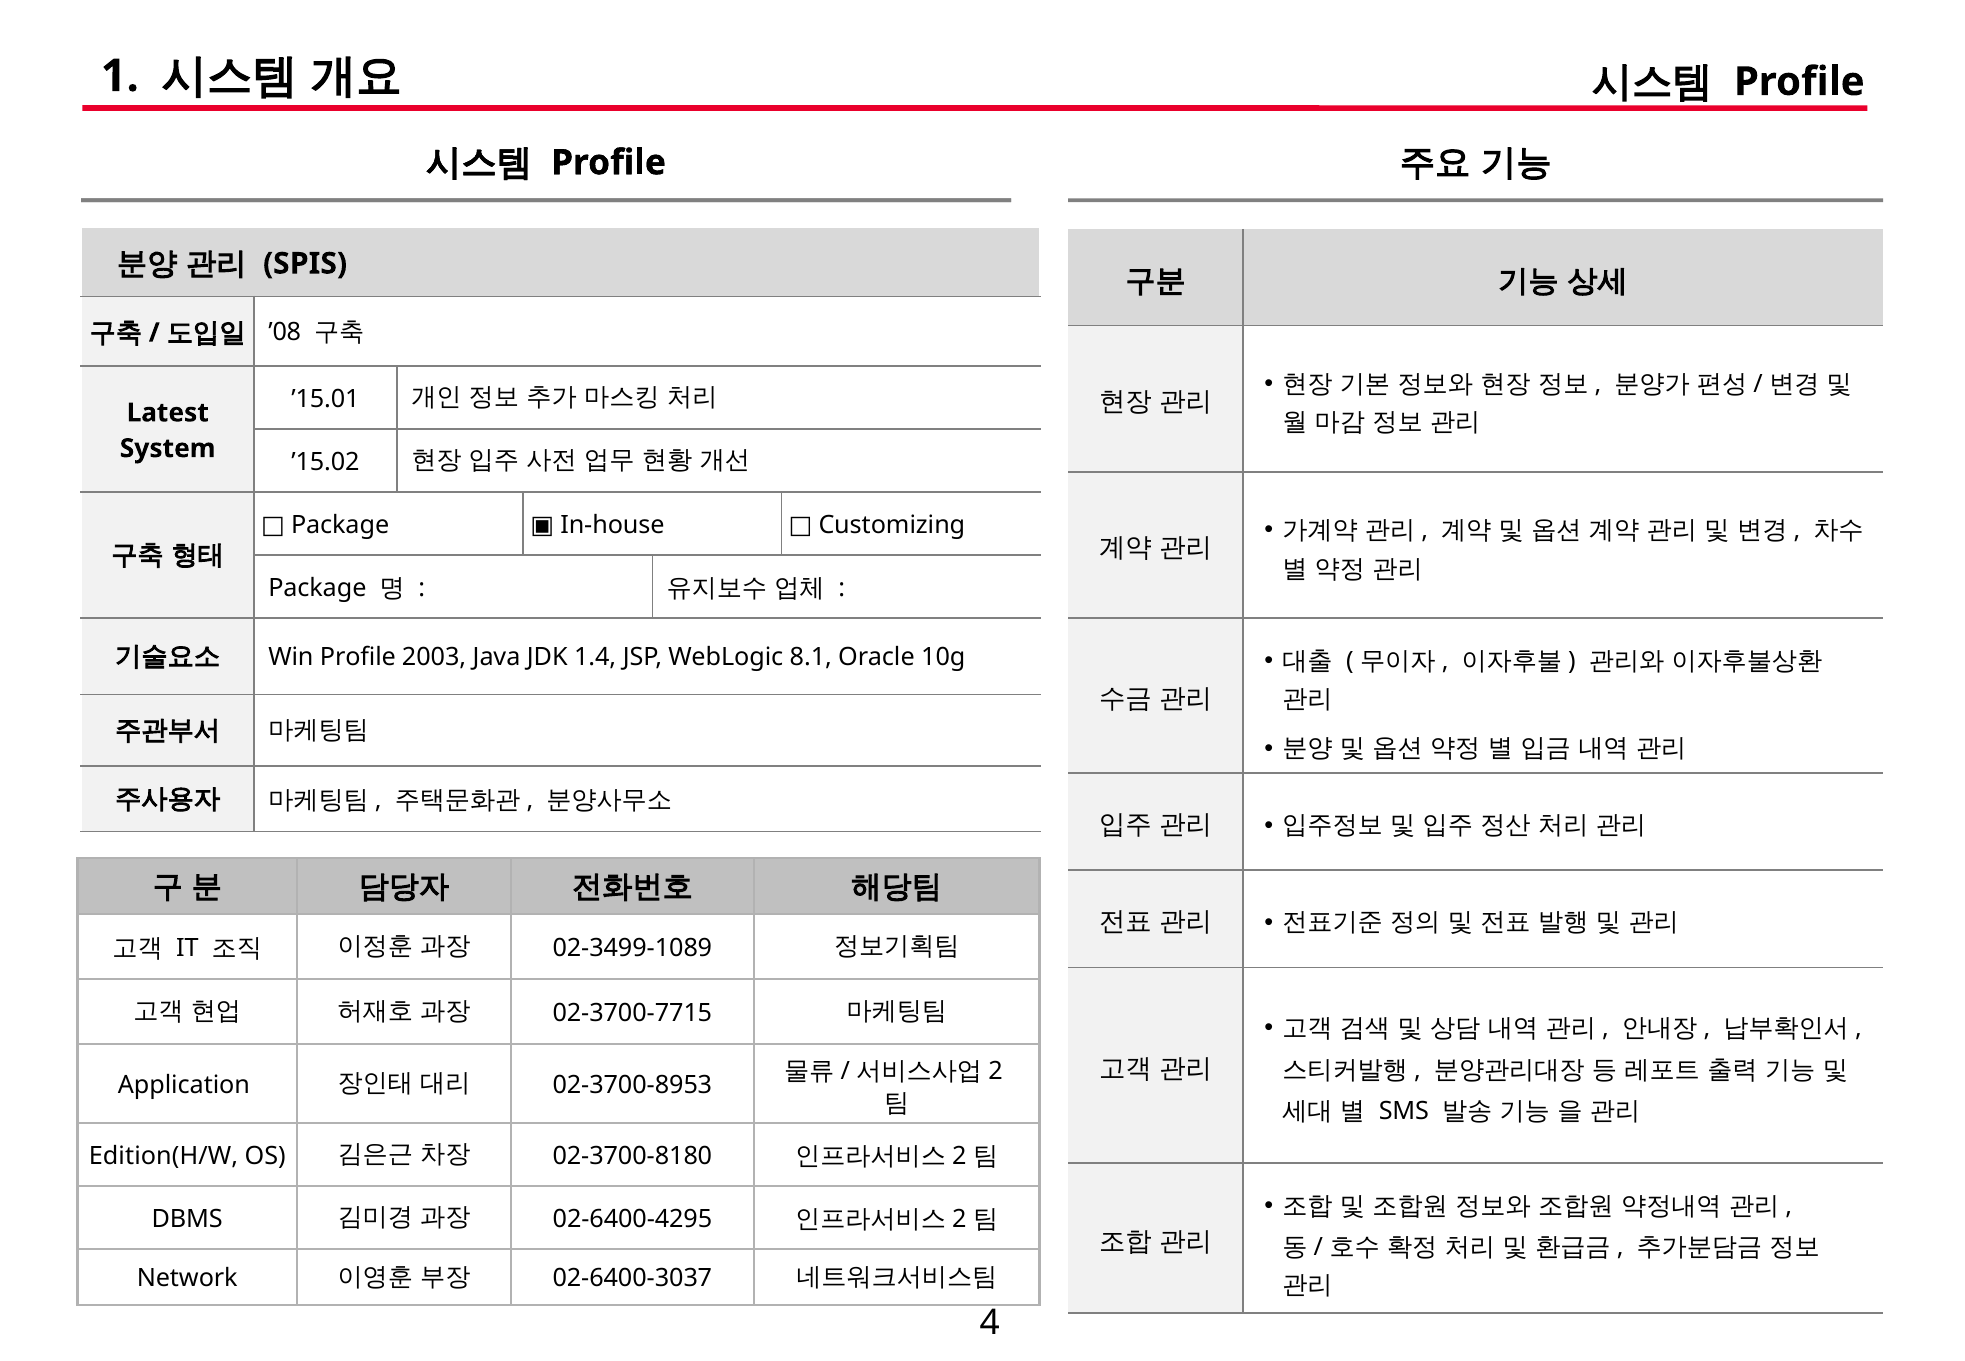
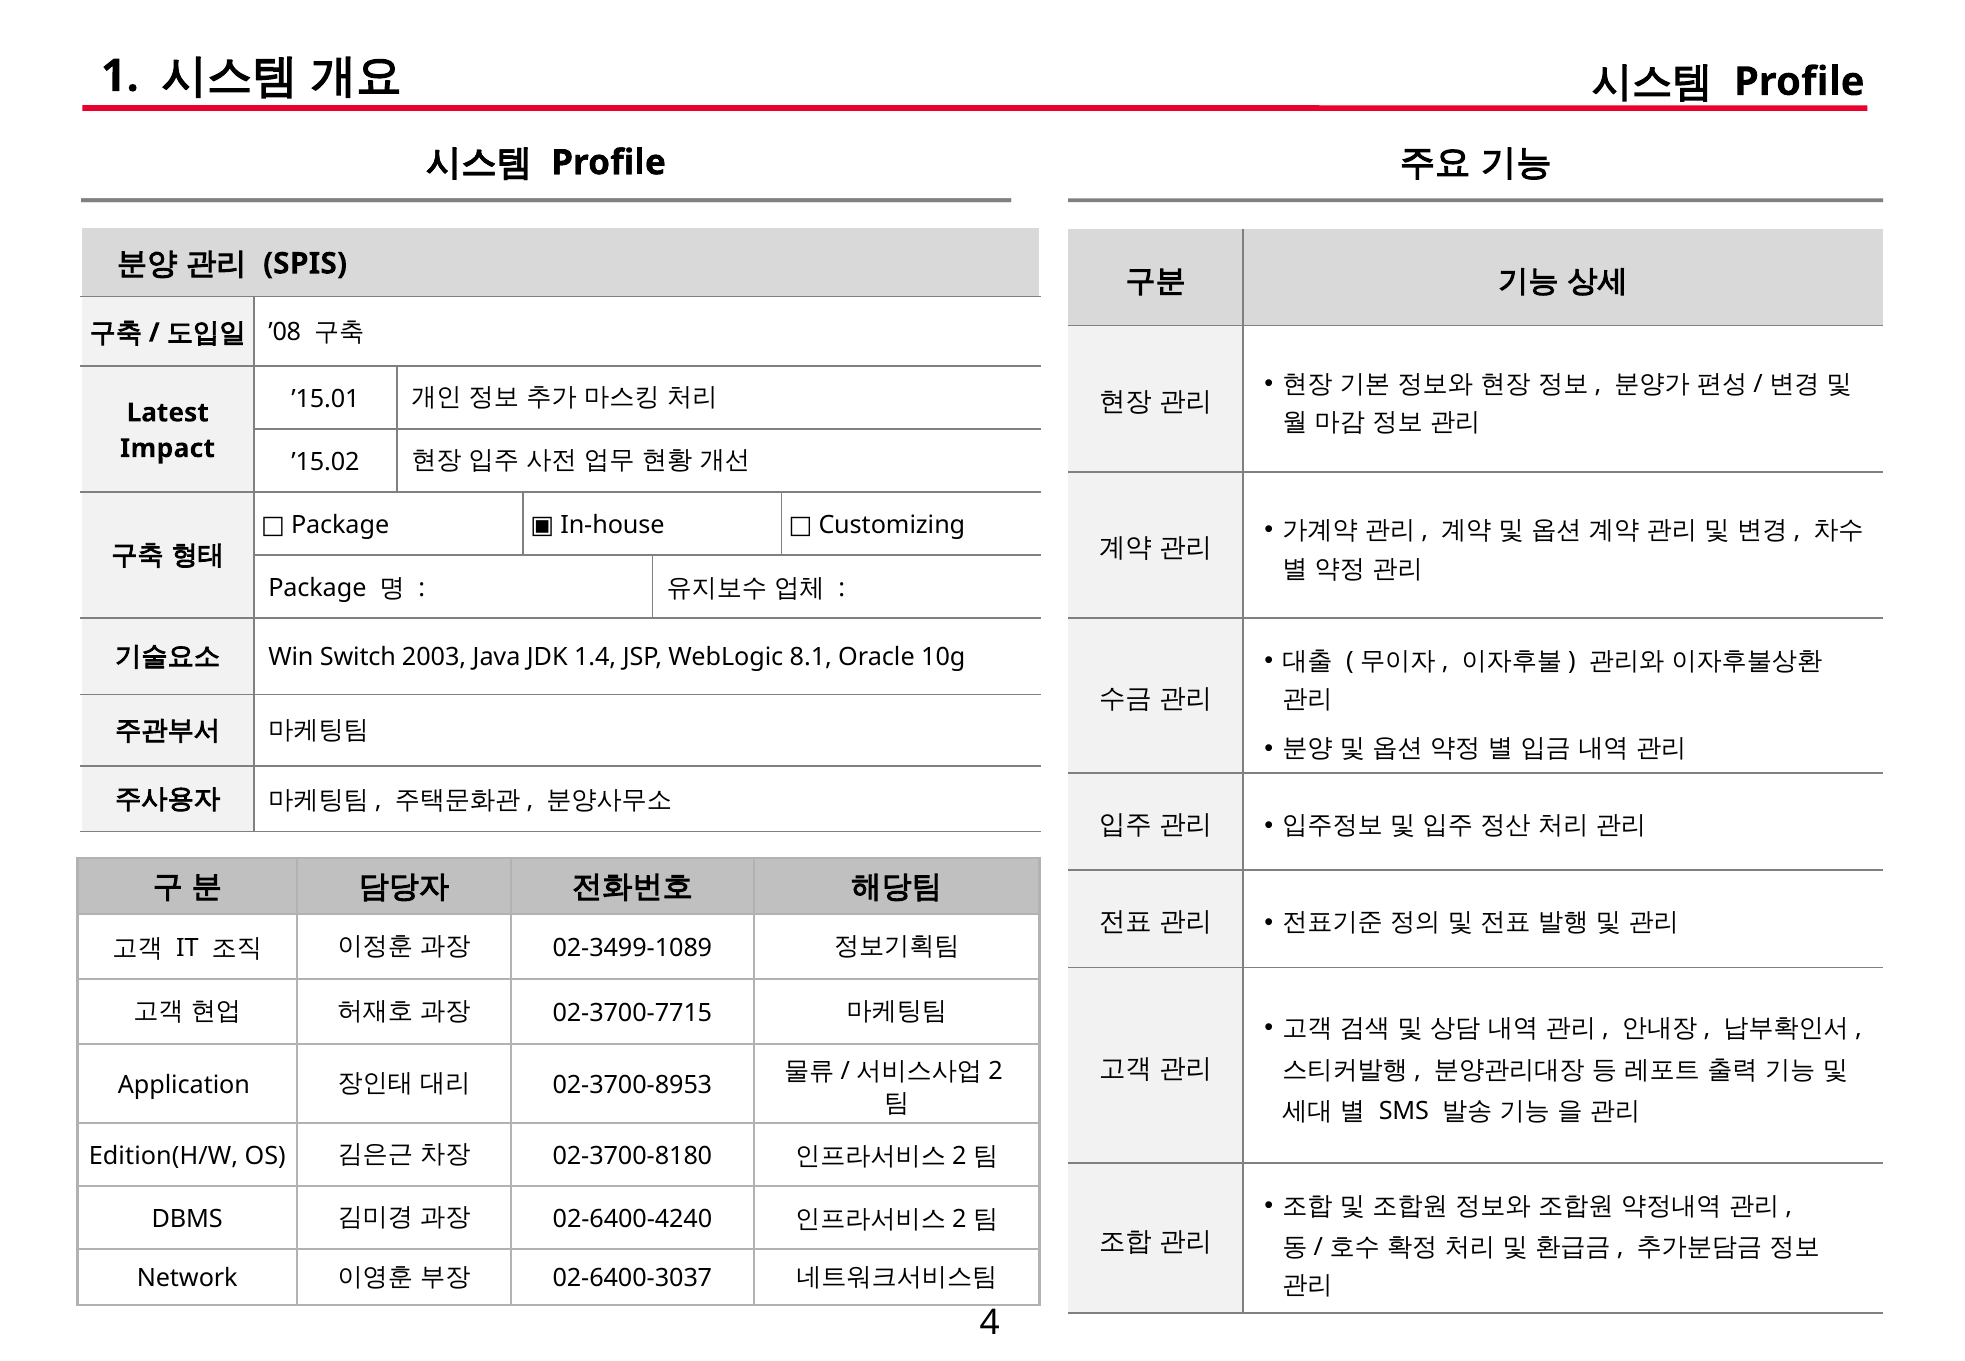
System: System -> Impact
Win Profile: Profile -> Switch
02-6400-4295: 02-6400-4295 -> 02-6400-4240
